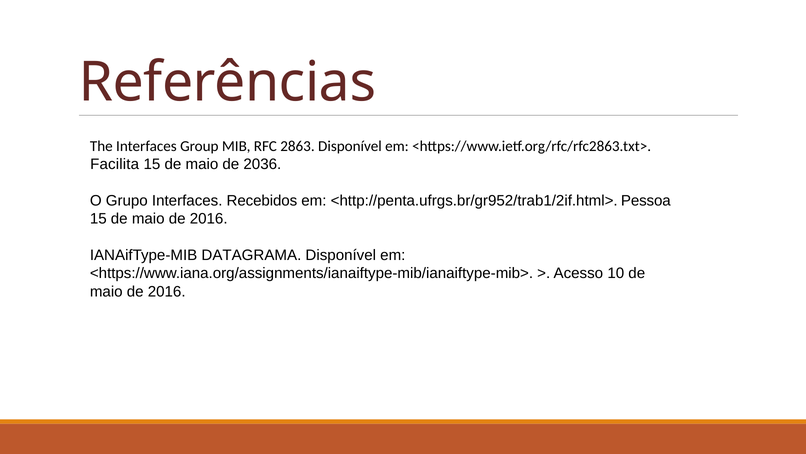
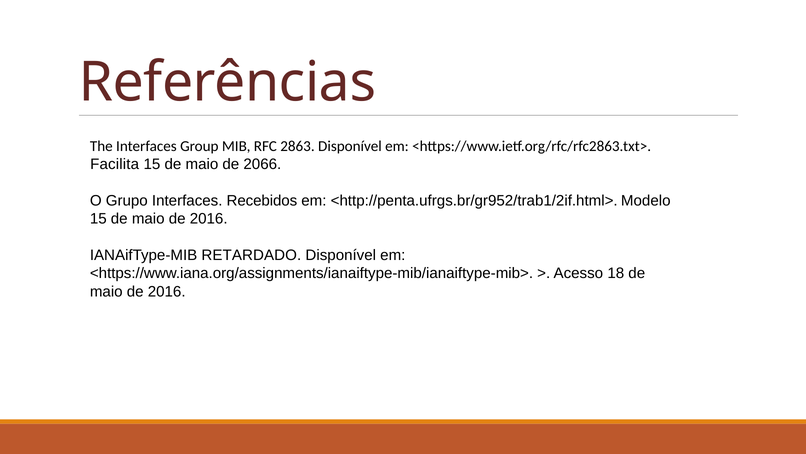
2036: 2036 -> 2066
Pessoa: Pessoa -> Modelo
DATAGRAMA: DATAGRAMA -> RETARDADO
10: 10 -> 18
